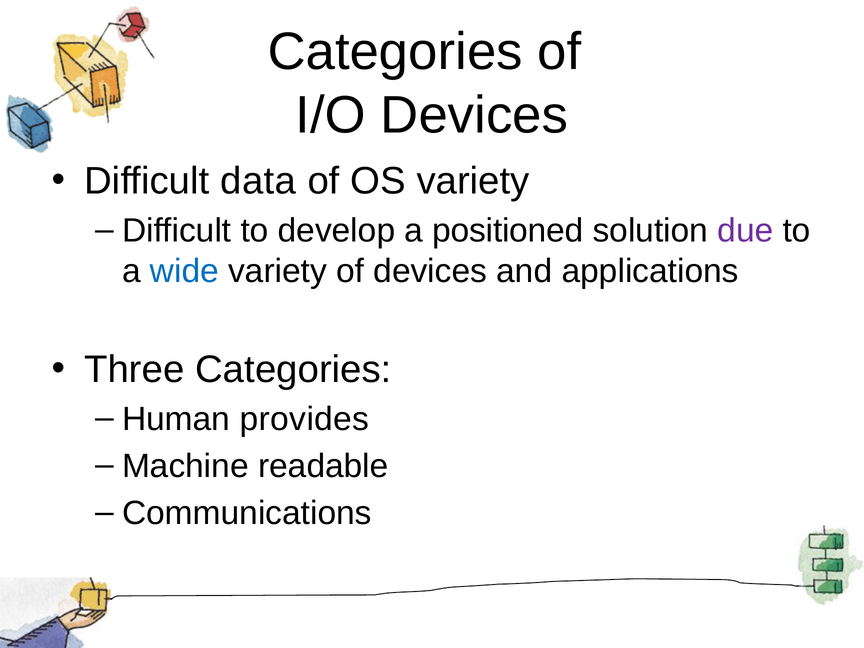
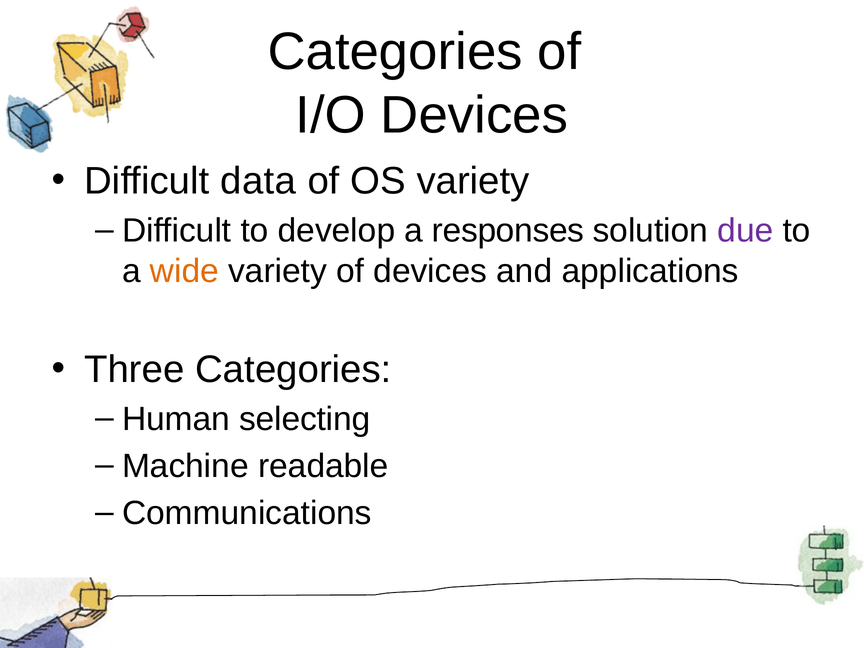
positioned: positioned -> responses
wide colour: blue -> orange
provides: provides -> selecting
